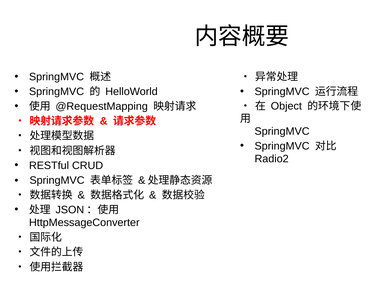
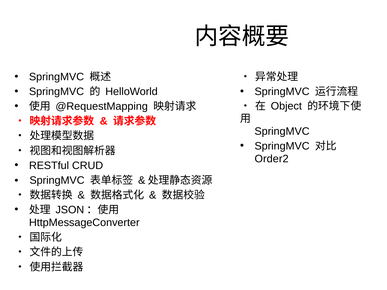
Radio2: Radio2 -> Order2
